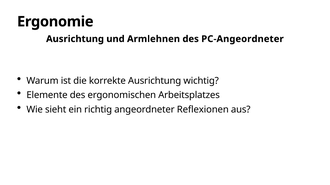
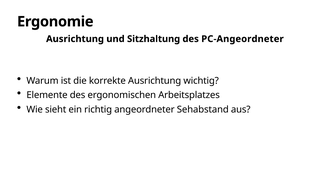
Armlehnen: Armlehnen -> Sitzhaltung
Reflexionen: Reflexionen -> Sehabstand
